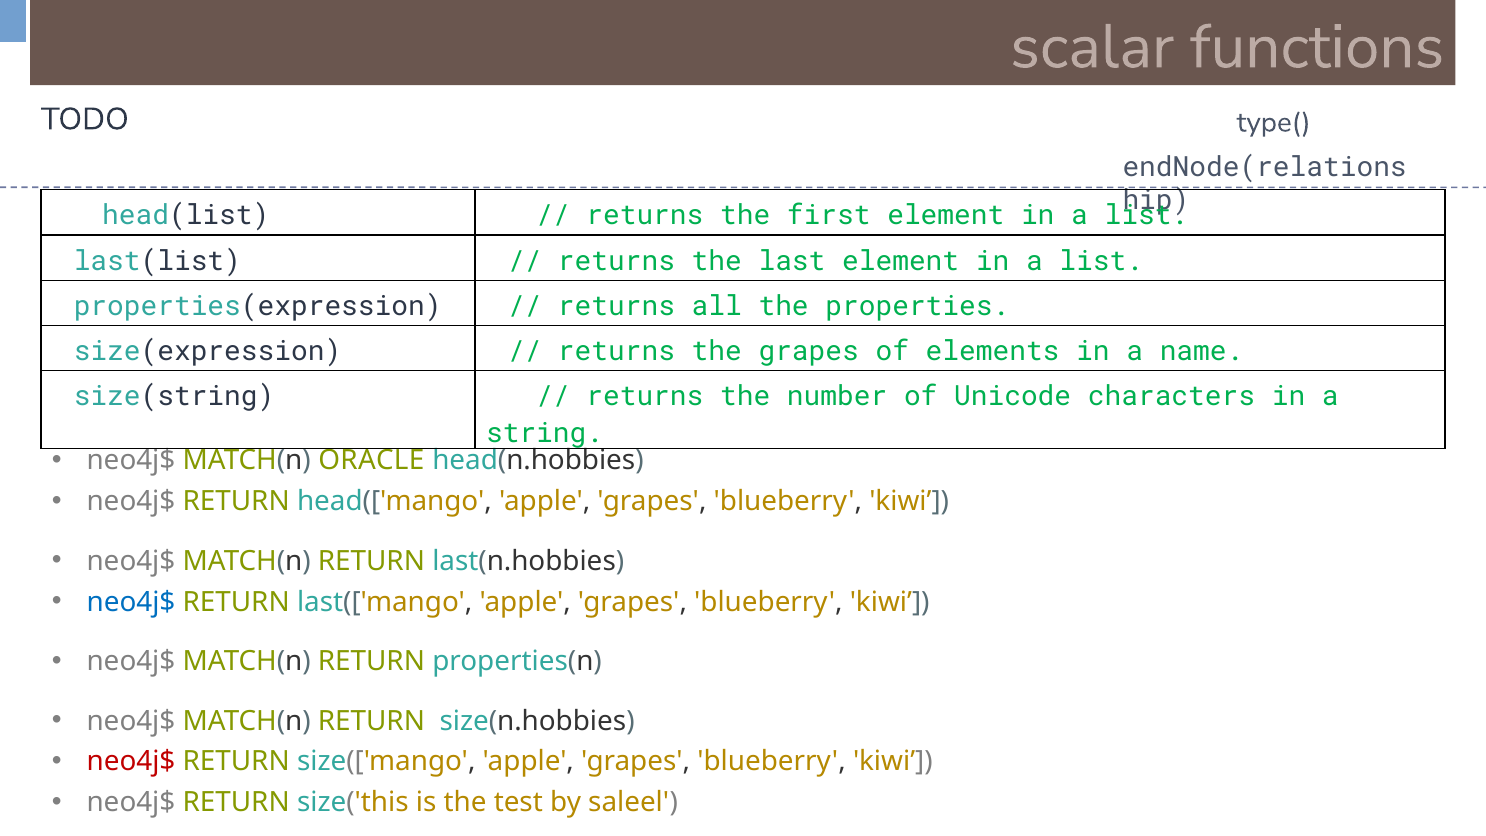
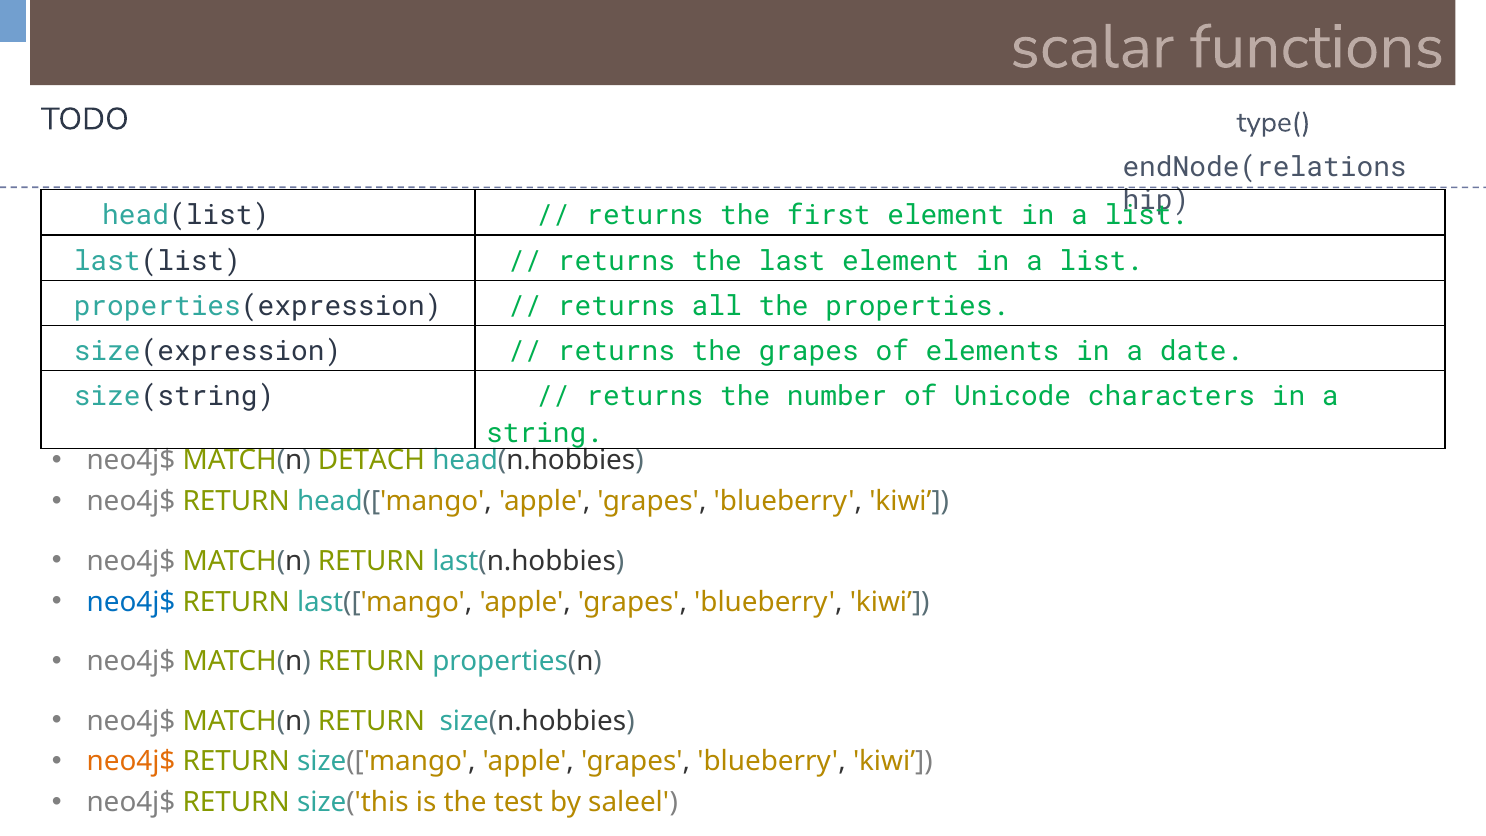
name: name -> date
ORACLE: ORACLE -> DETACH
neo4j$ at (131, 762) colour: red -> orange
